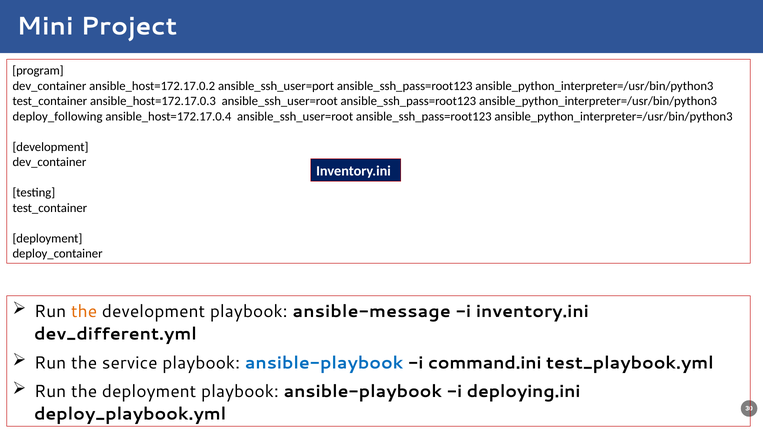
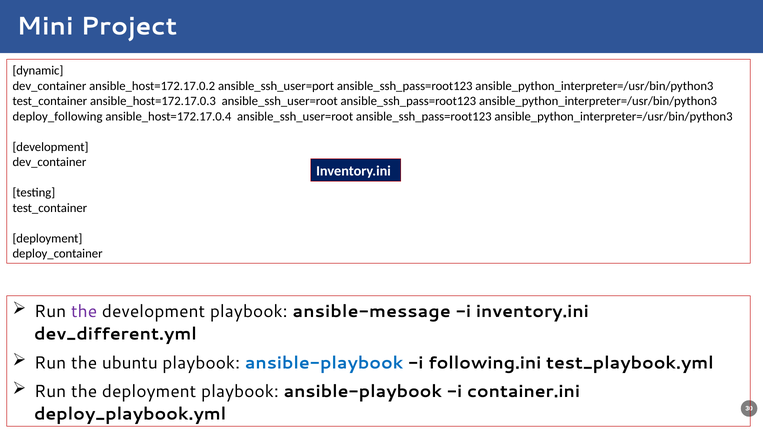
program: program -> dynamic
the at (84, 312) colour: orange -> purple
service: service -> ubuntu
command.ini: command.ini -> following.ini
deploying.ini: deploying.ini -> container.ini
